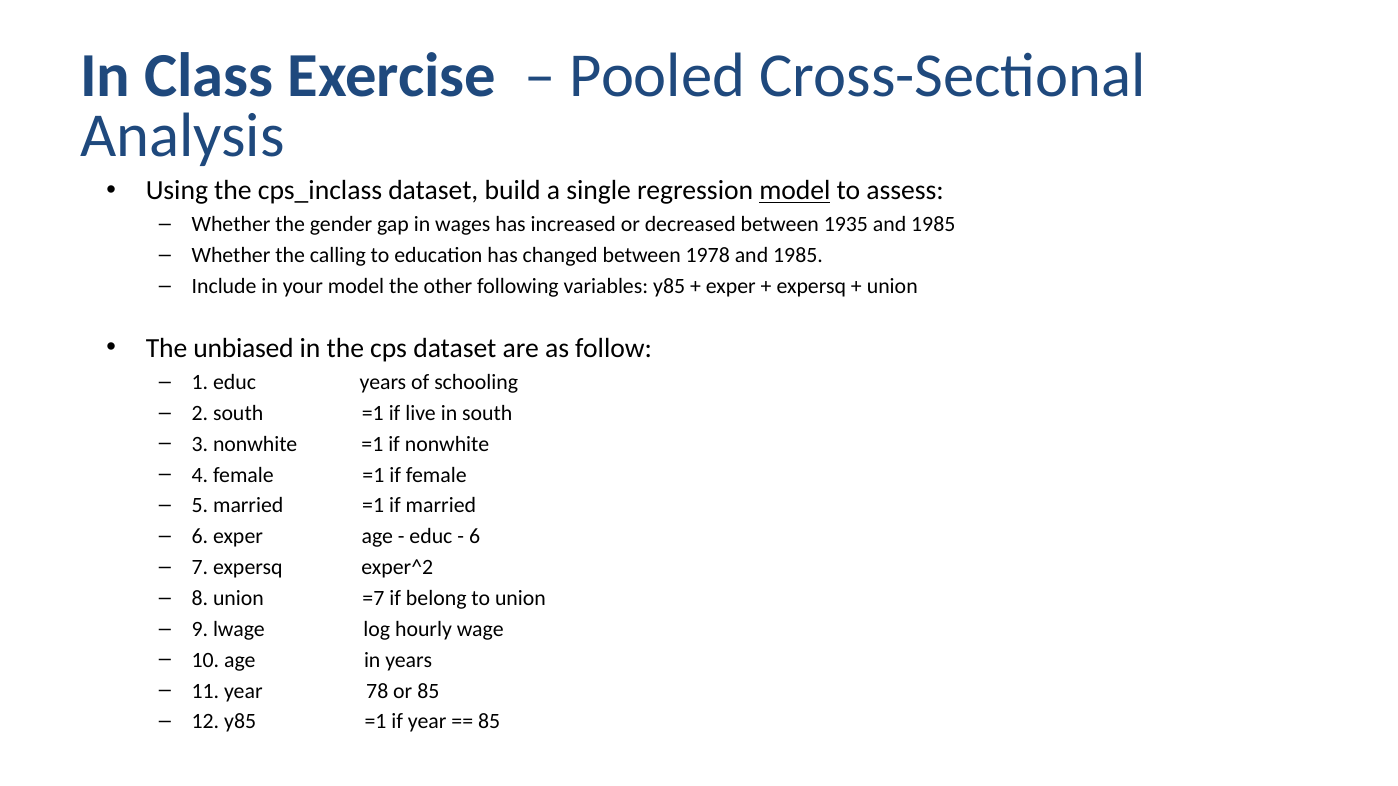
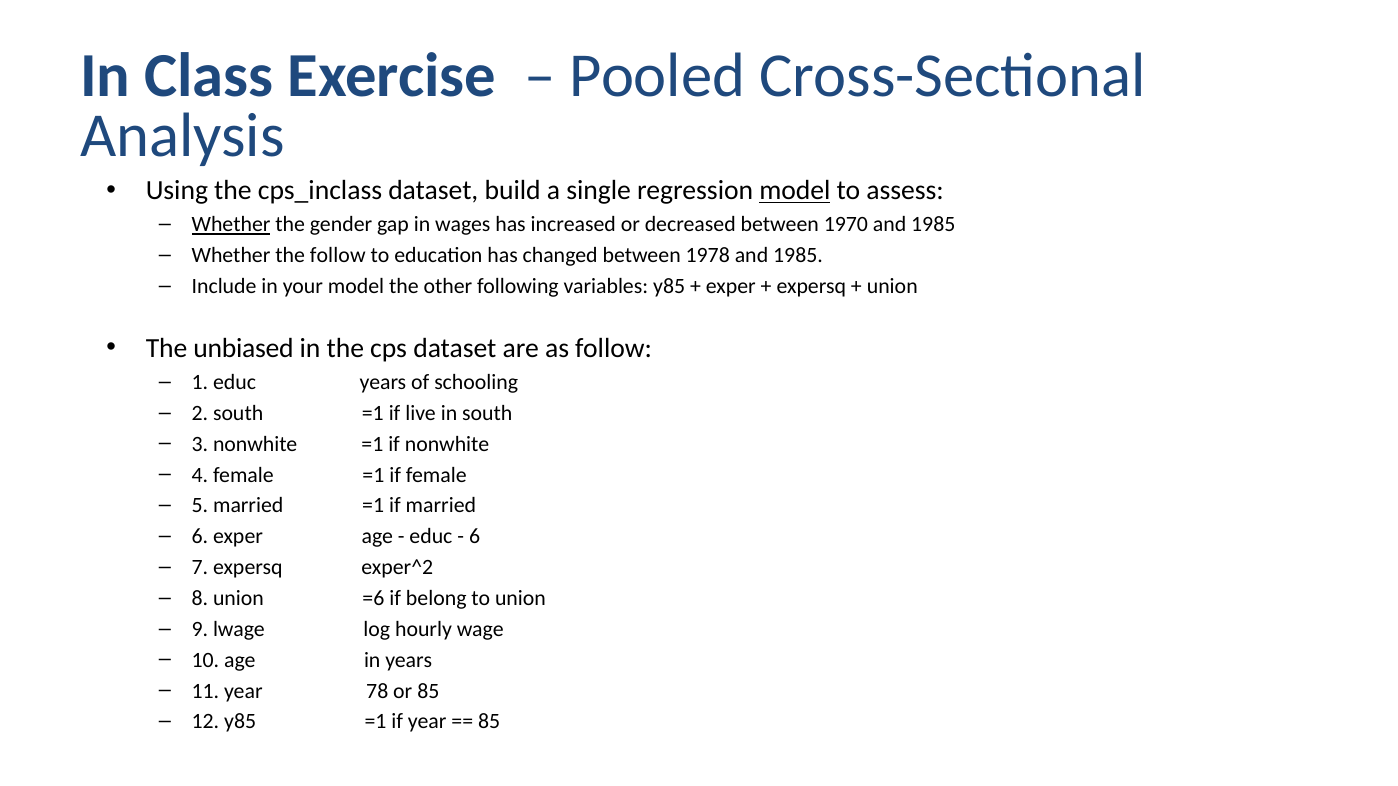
Whether at (231, 225) underline: none -> present
1935: 1935 -> 1970
the calling: calling -> follow
=7: =7 -> =6
